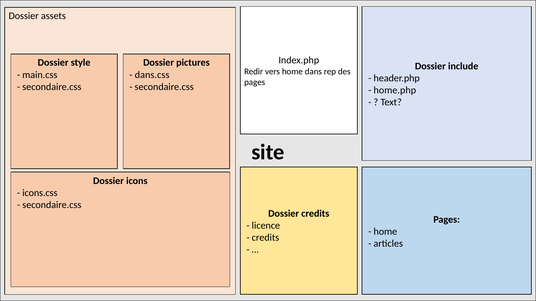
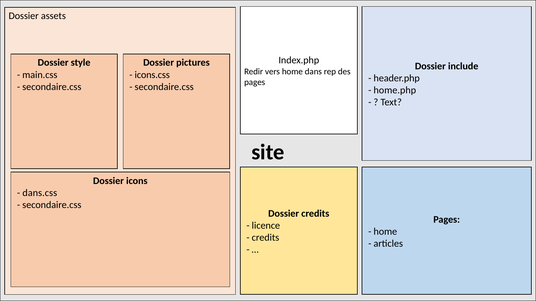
dans.css: dans.css -> icons.css
icons.css: icons.css -> dans.css
